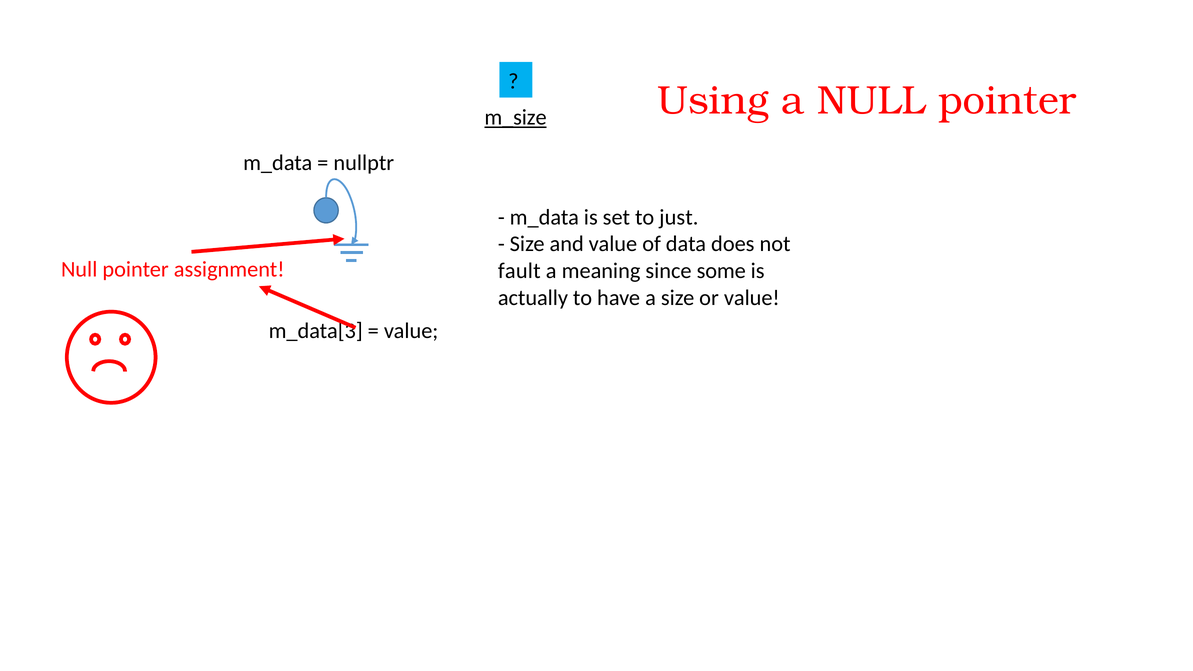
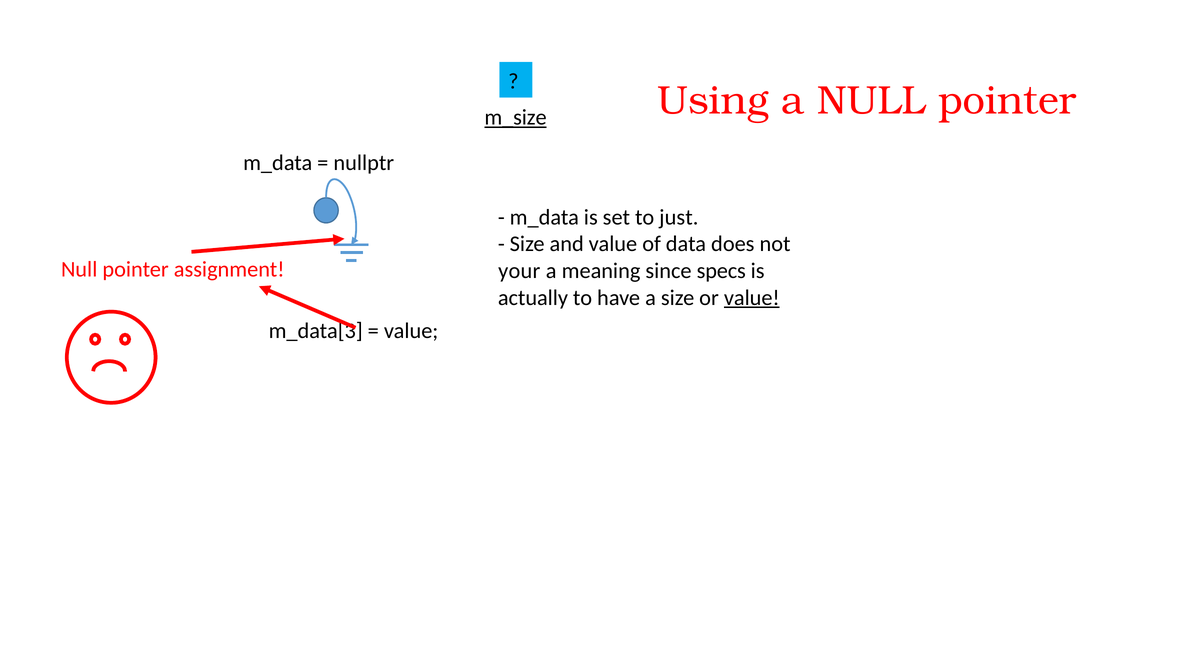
fault: fault -> your
some: some -> specs
value at (752, 298) underline: none -> present
